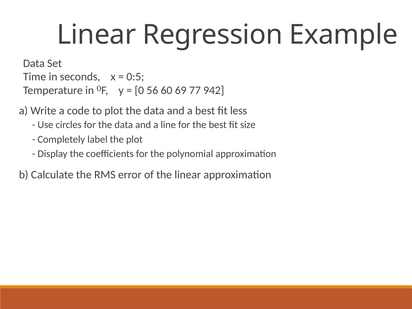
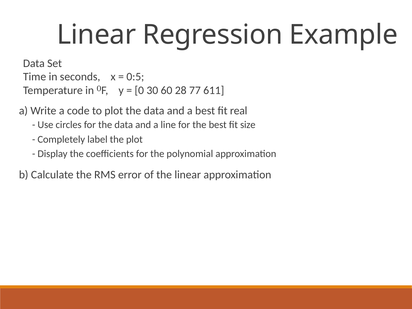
56: 56 -> 30
69: 69 -> 28
942: 942 -> 611
less: less -> real
